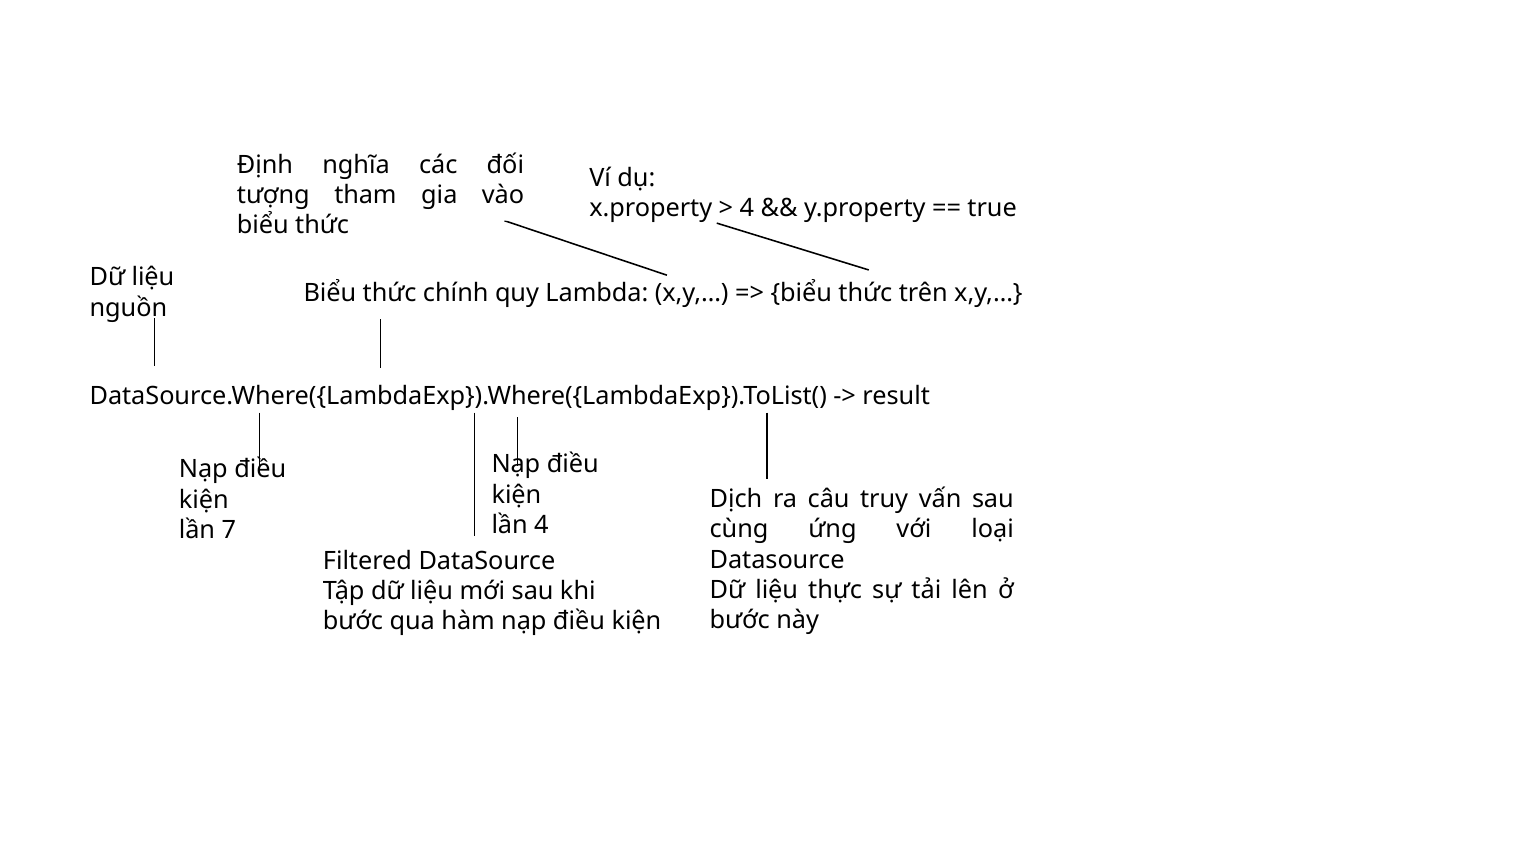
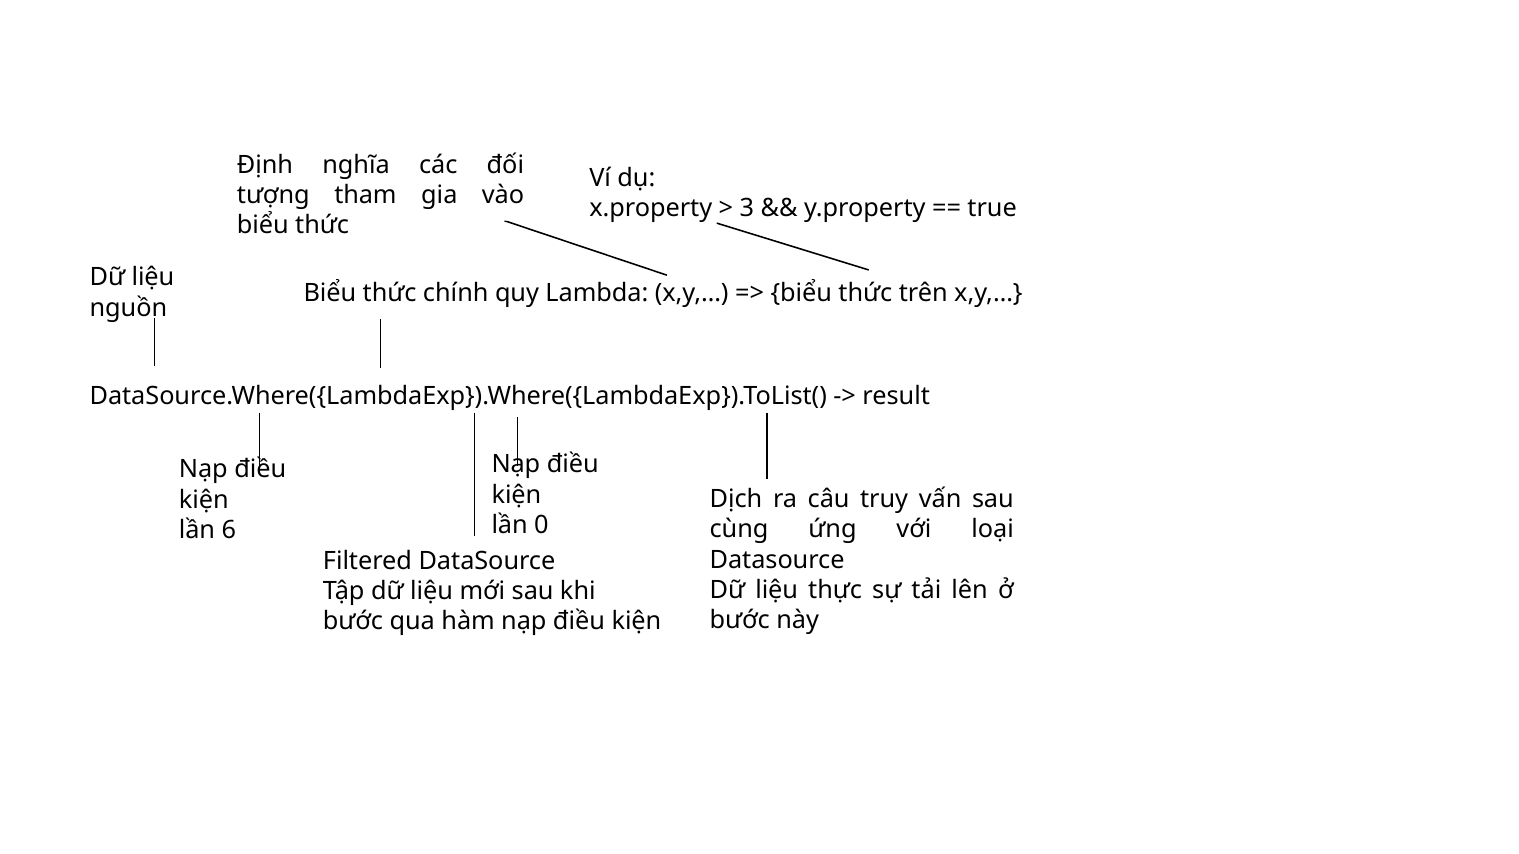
4 at (747, 208): 4 -> 3
lần 4: 4 -> 0
7: 7 -> 6
